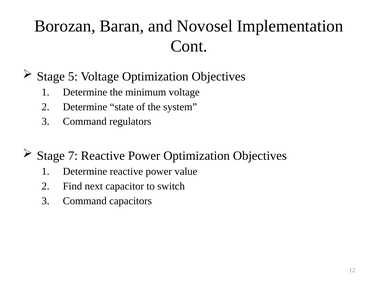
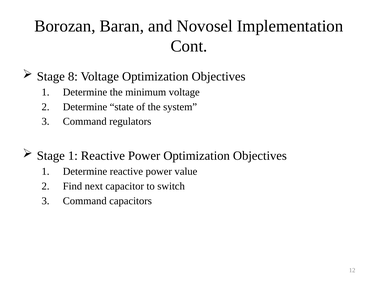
5: 5 -> 8
Stage 7: 7 -> 1
